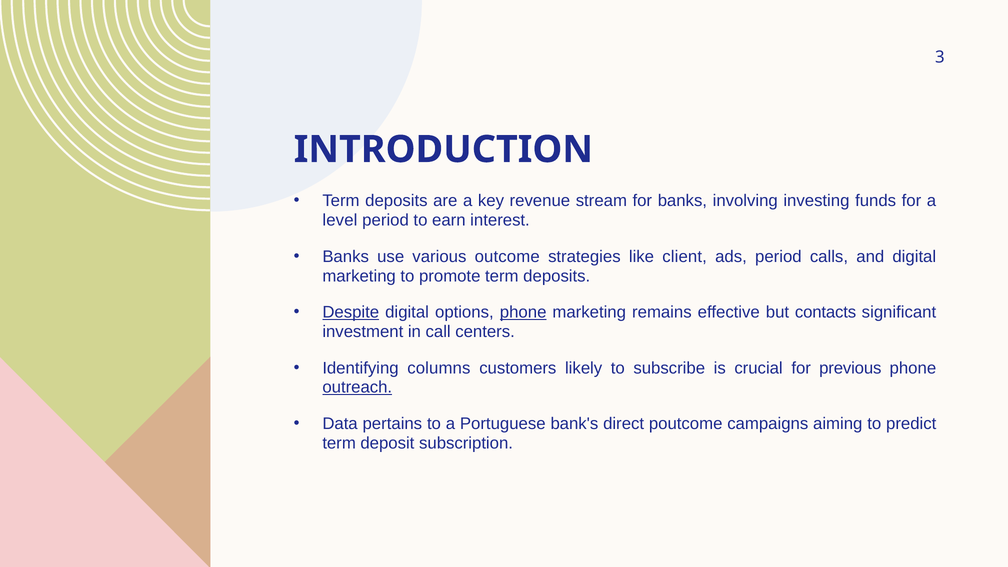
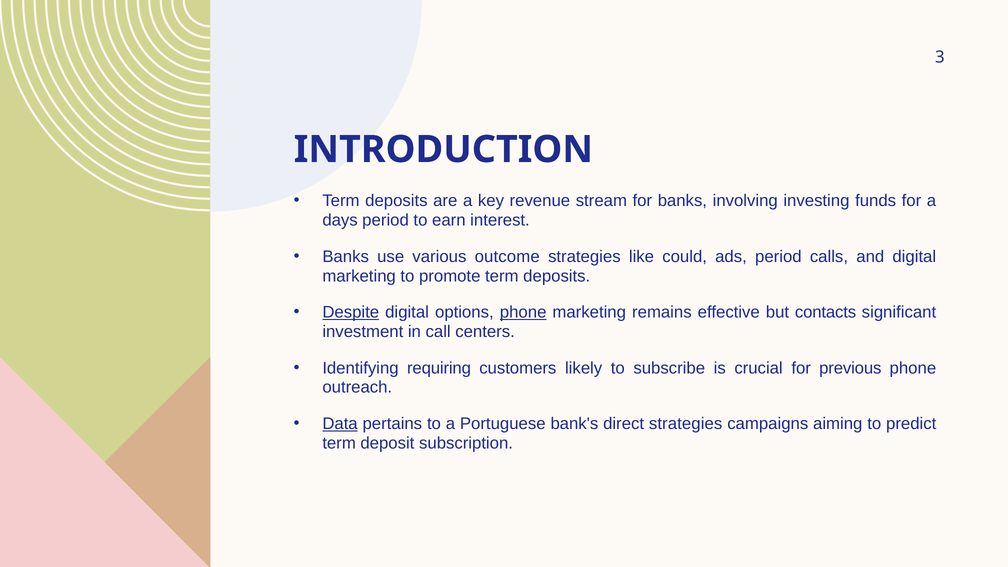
level: level -> days
client: client -> could
columns: columns -> requiring
outreach underline: present -> none
Data underline: none -> present
direct poutcome: poutcome -> strategies
